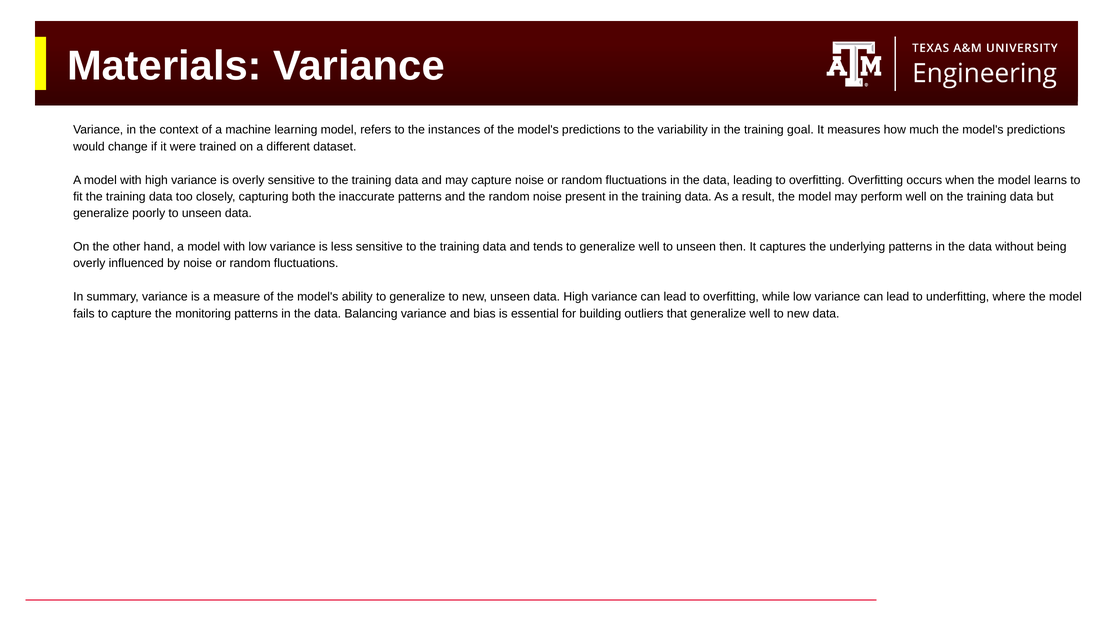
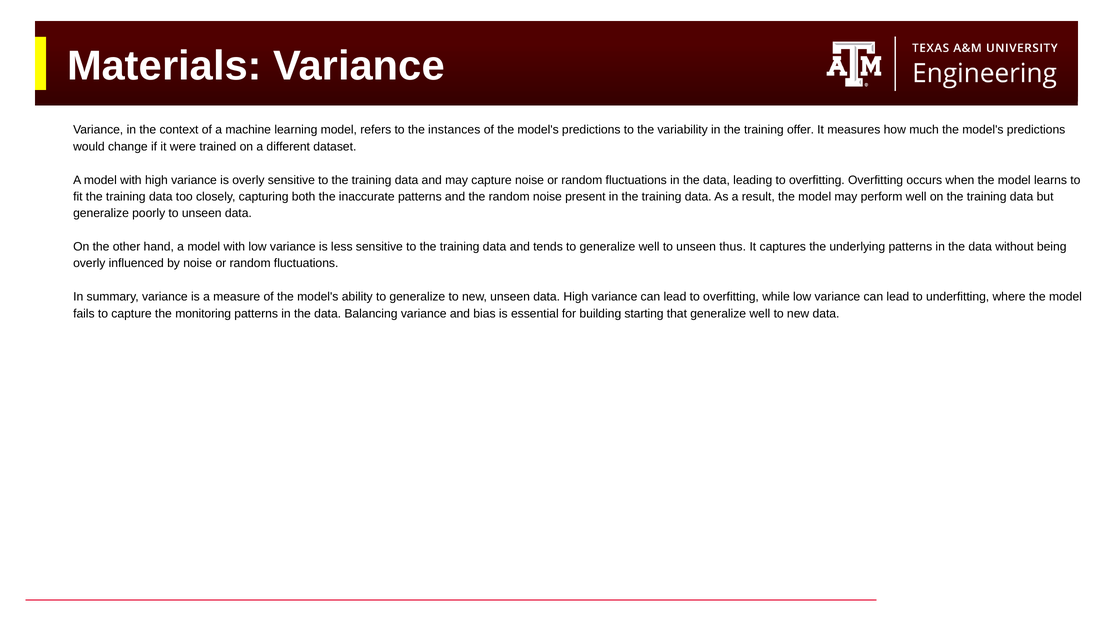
goal: goal -> offer
then: then -> thus
outliers: outliers -> starting
